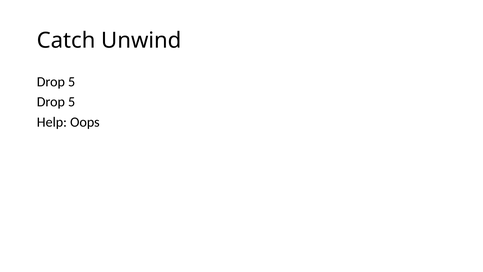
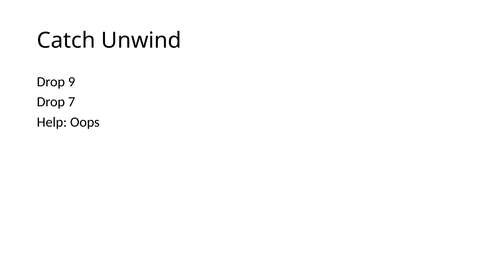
5 at (72, 82): 5 -> 9
5 at (72, 102): 5 -> 7
